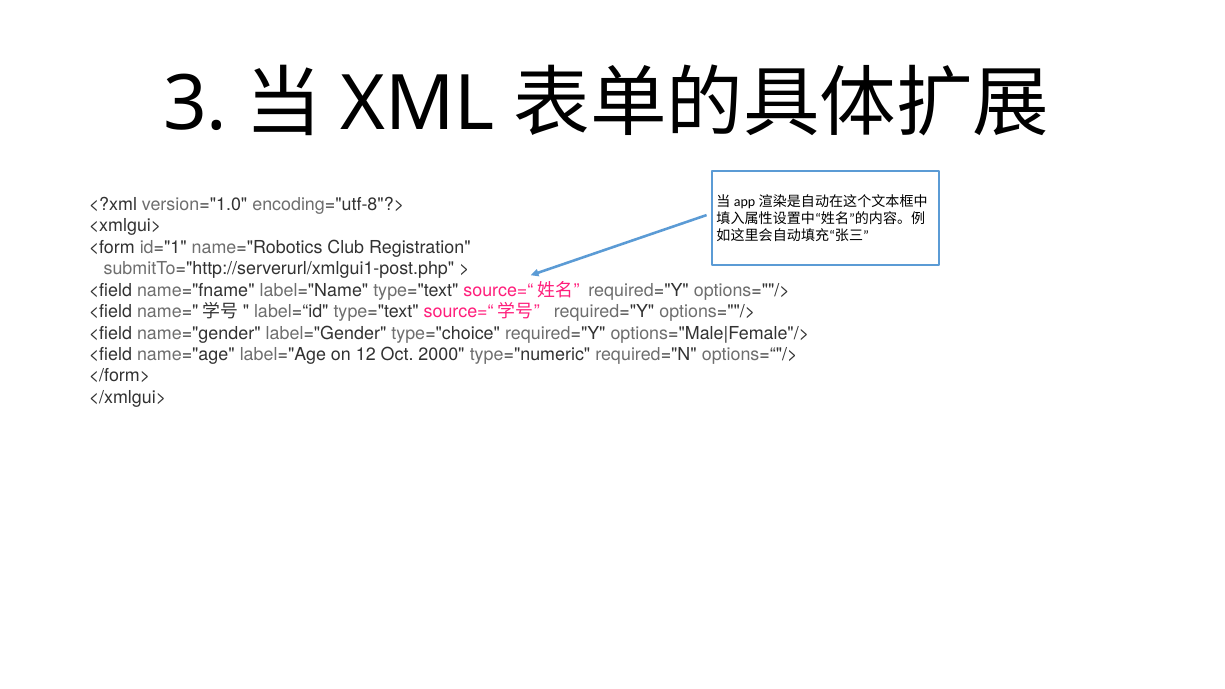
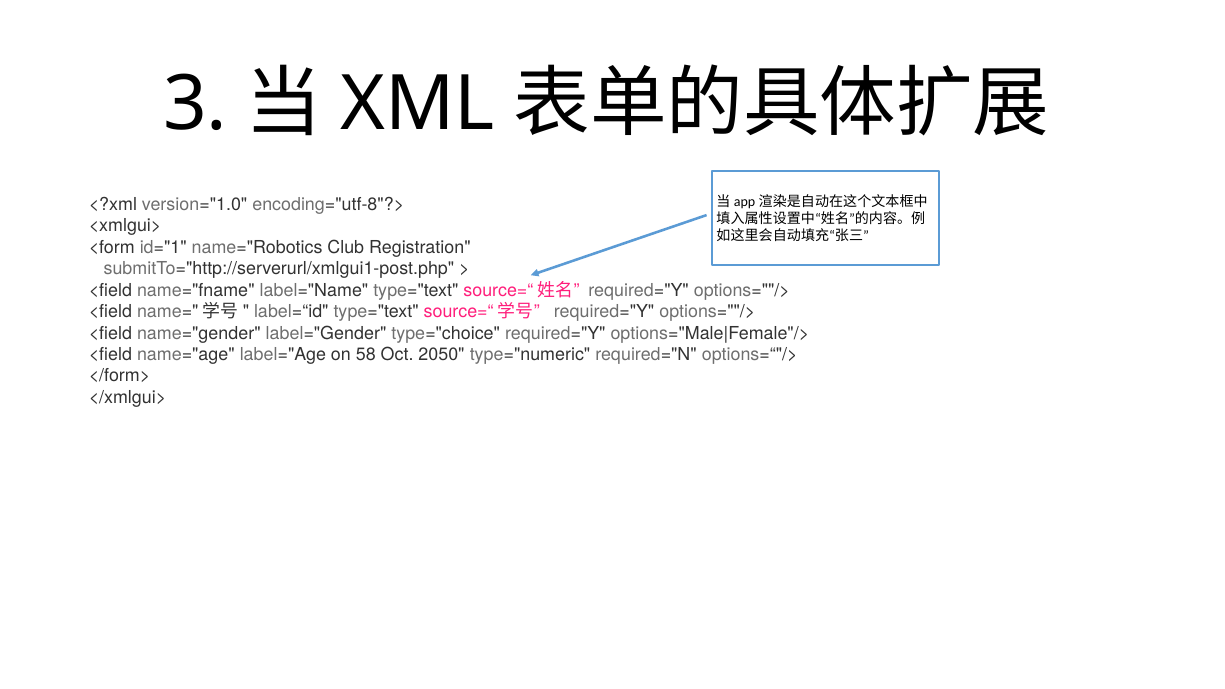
12: 12 -> 58
2000: 2000 -> 2050
